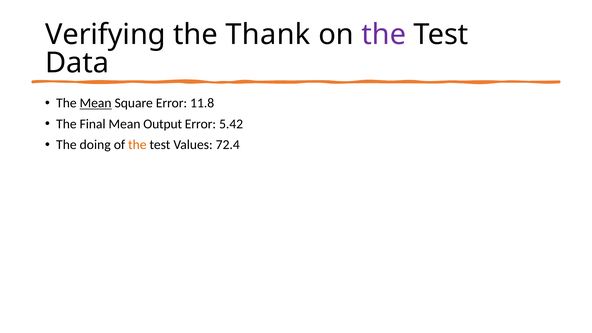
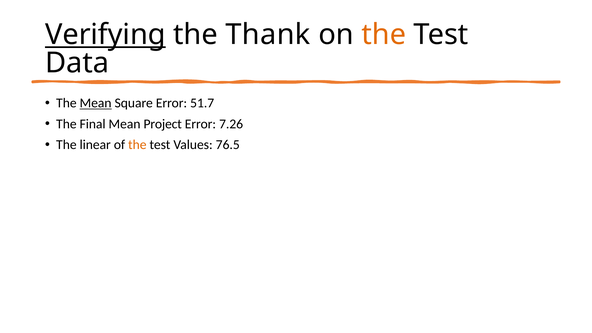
Verifying underline: none -> present
the at (384, 35) colour: purple -> orange
11.8: 11.8 -> 51.7
Output: Output -> Project
5.42: 5.42 -> 7.26
doing: doing -> linear
72.4: 72.4 -> 76.5
